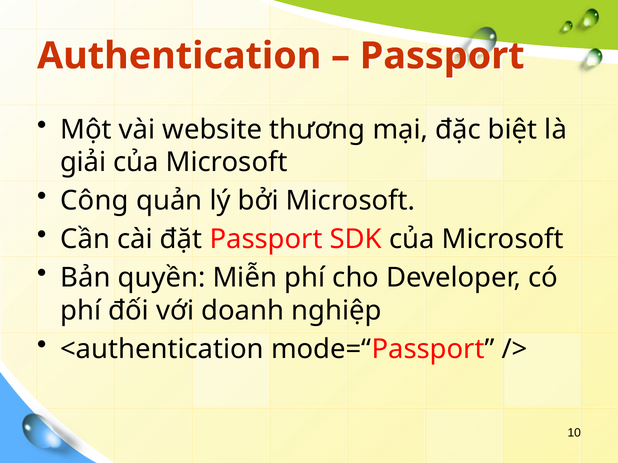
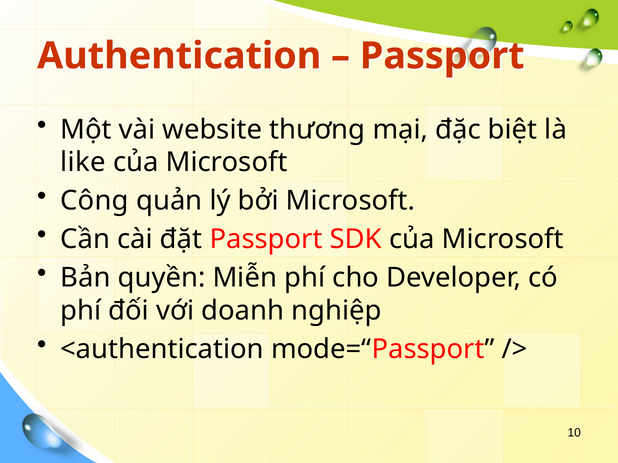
giải: giải -> like
